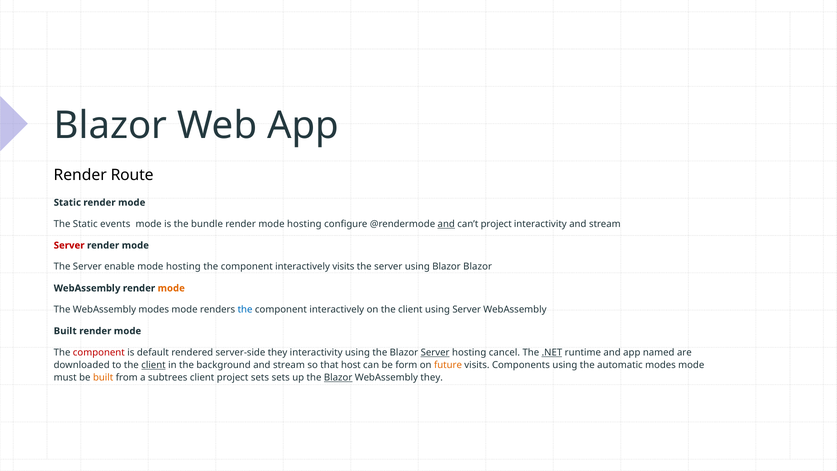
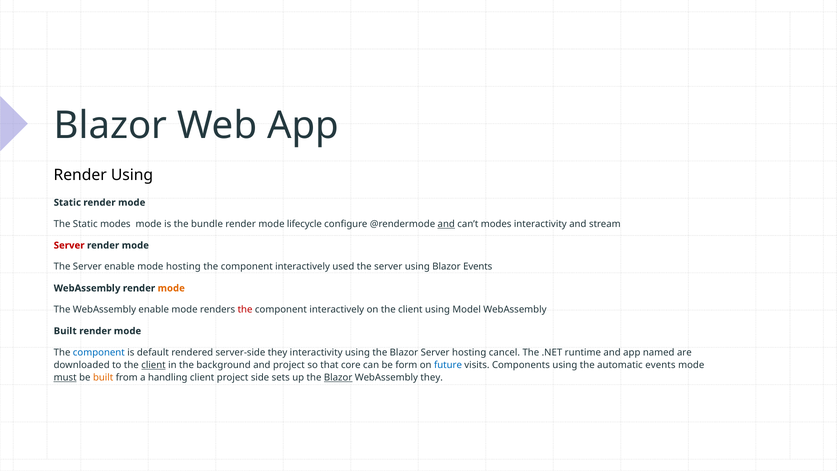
Render Route: Route -> Using
Static events: events -> modes
render mode hosting: hosting -> lifecycle
can’t project: project -> modes
interactively visits: visits -> used
Blazor Blazor: Blazor -> Events
WebAssembly modes: modes -> enable
the at (245, 309) colour: blue -> red
using Server: Server -> Model
component at (99, 352) colour: red -> blue
Server at (435, 352) underline: present -> none
.NET underline: present -> none
background and stream: stream -> project
host: host -> core
future colour: orange -> blue
automatic modes: modes -> events
must underline: none -> present
subtrees: subtrees -> handling
project sets: sets -> side
